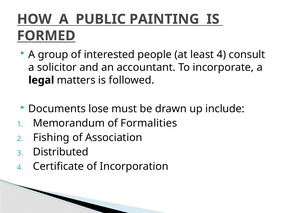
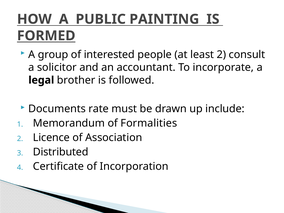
least 4: 4 -> 2
matters: matters -> brother
lose: lose -> rate
Fishing: Fishing -> Licence
